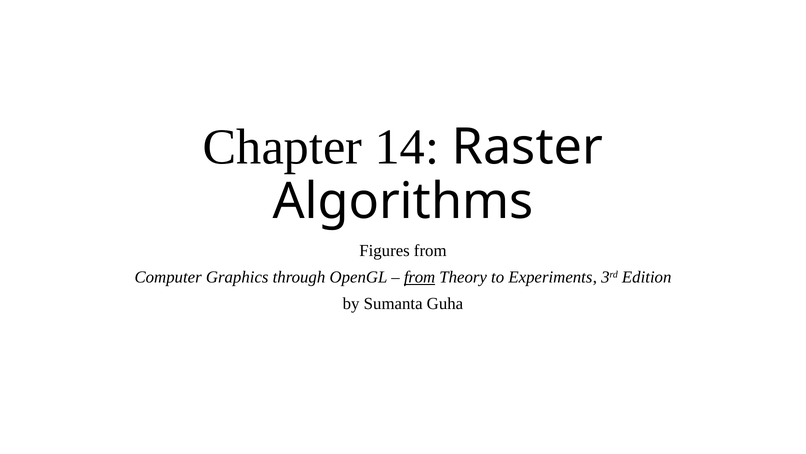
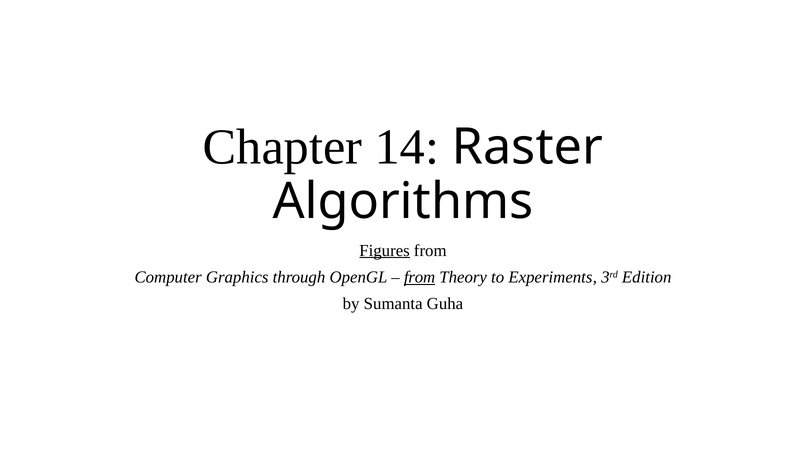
Figures underline: none -> present
